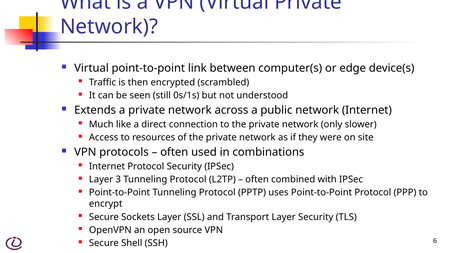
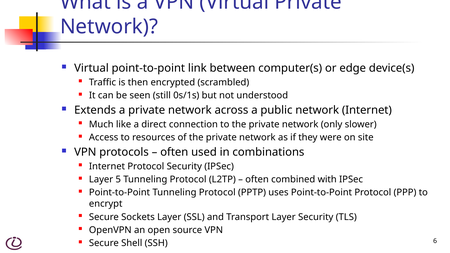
3: 3 -> 5
